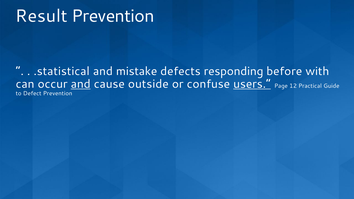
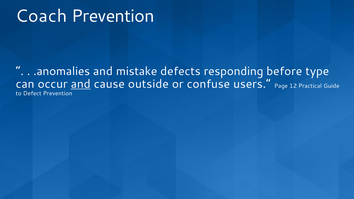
Result: Result -> Coach
.statistical: .statistical -> .anomalies
with: with -> type
users underline: present -> none
